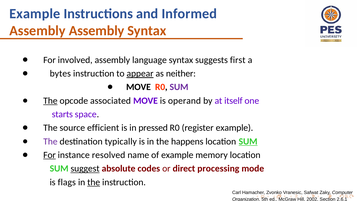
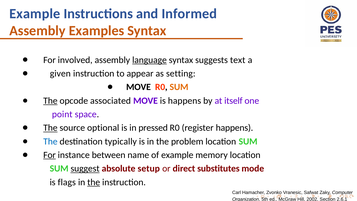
Assembly Assembly: Assembly -> Examples
language underline: none -> present
first: first -> text
bytes: bytes -> given
appear underline: present -> none
neither: neither -> setting
SUM at (179, 87) colour: purple -> orange
is operand: operand -> happens
starts: starts -> point
The at (50, 128) underline: none -> present
efficient: efficient -> optional
register example: example -> happens
The at (50, 141) colour: purple -> blue
happens: happens -> problem
SUM at (248, 141) underline: present -> none
resolved: resolved -> between
codes: codes -> setup
processing: processing -> substitutes
